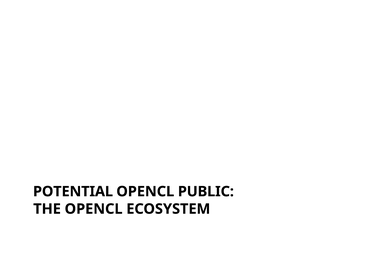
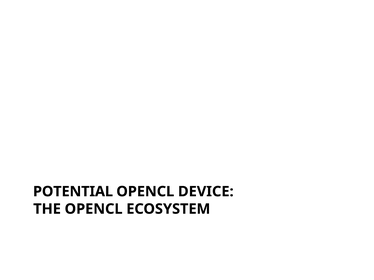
PUBLIC: PUBLIC -> DEVICE
